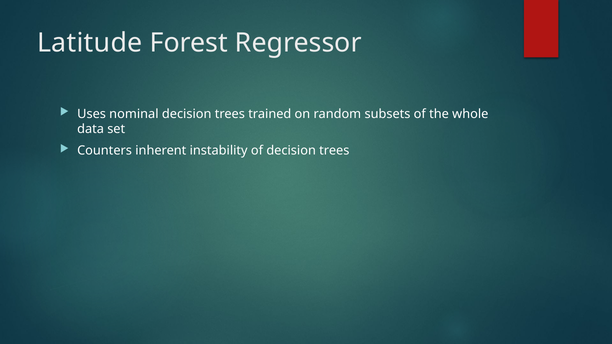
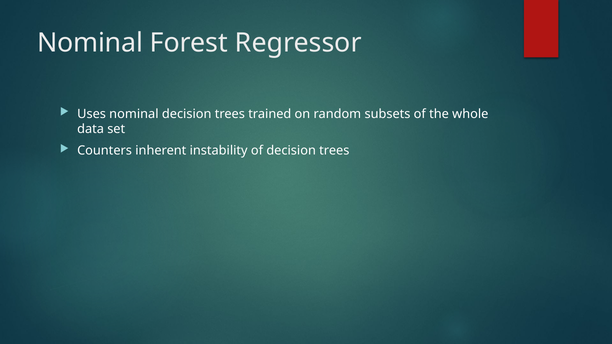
Latitude at (90, 43): Latitude -> Nominal
